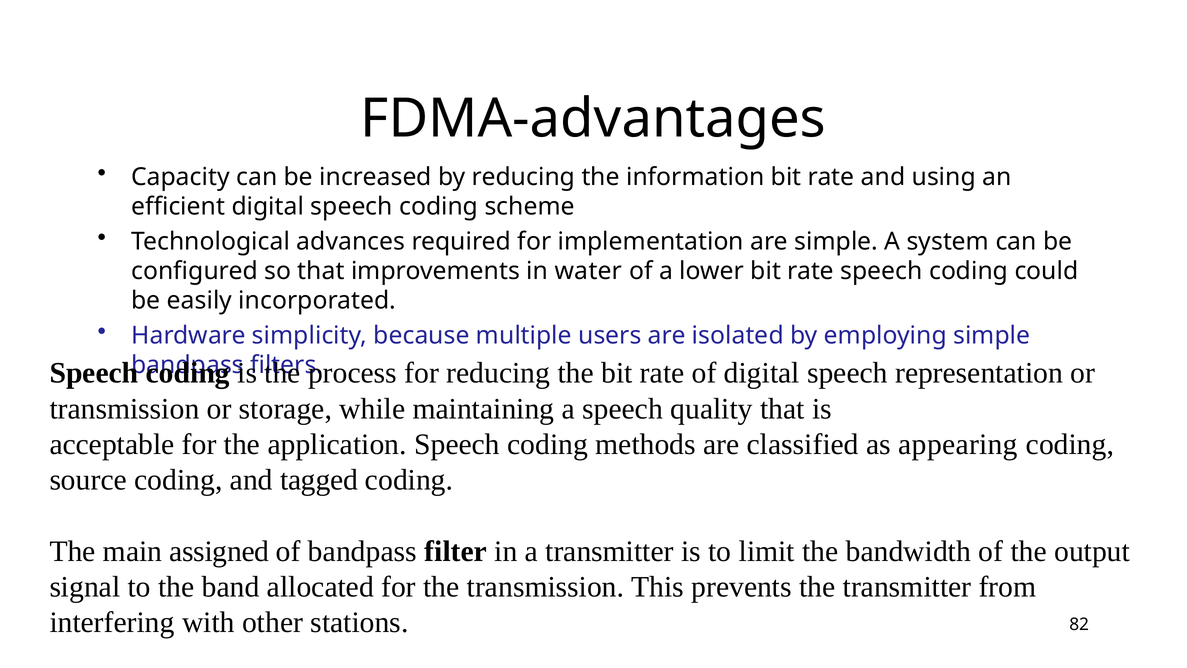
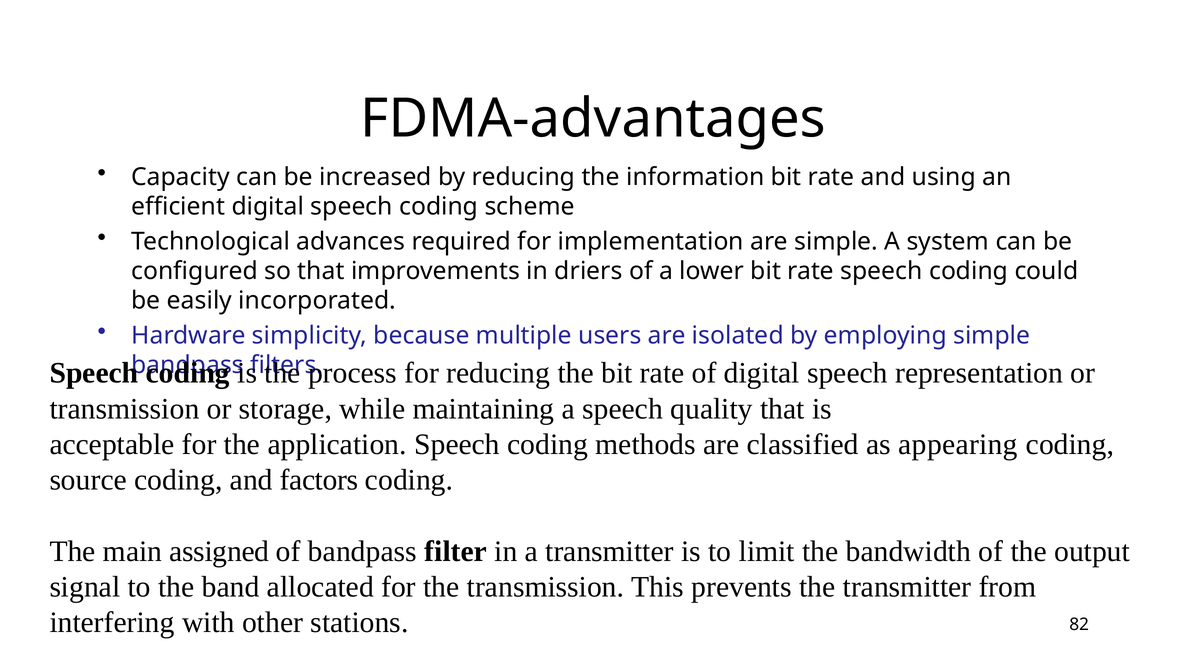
water: water -> driers
tagged: tagged -> factors
